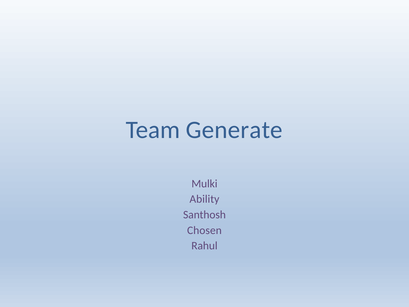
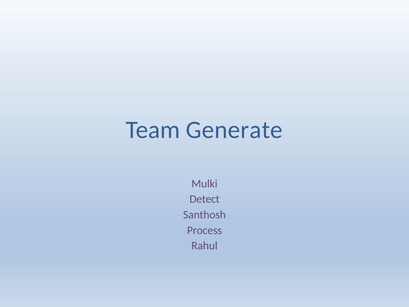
Ability: Ability -> Detect
Chosen: Chosen -> Process
